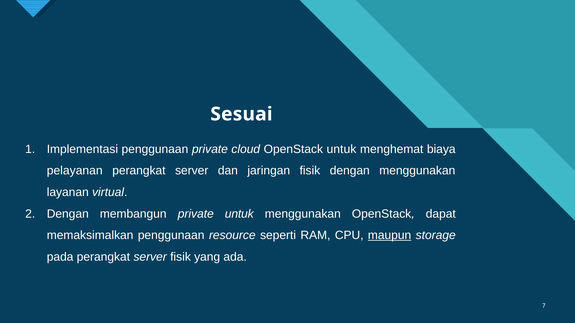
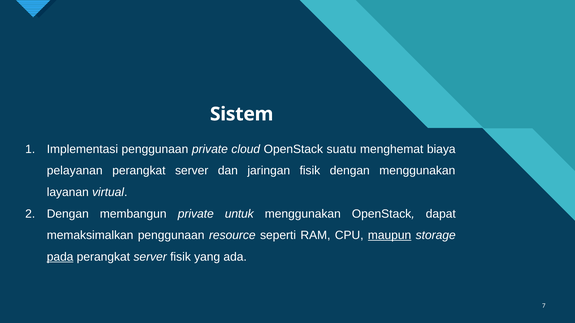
Sesuai: Sesuai -> Sistem
OpenStack untuk: untuk -> suatu
pada underline: none -> present
